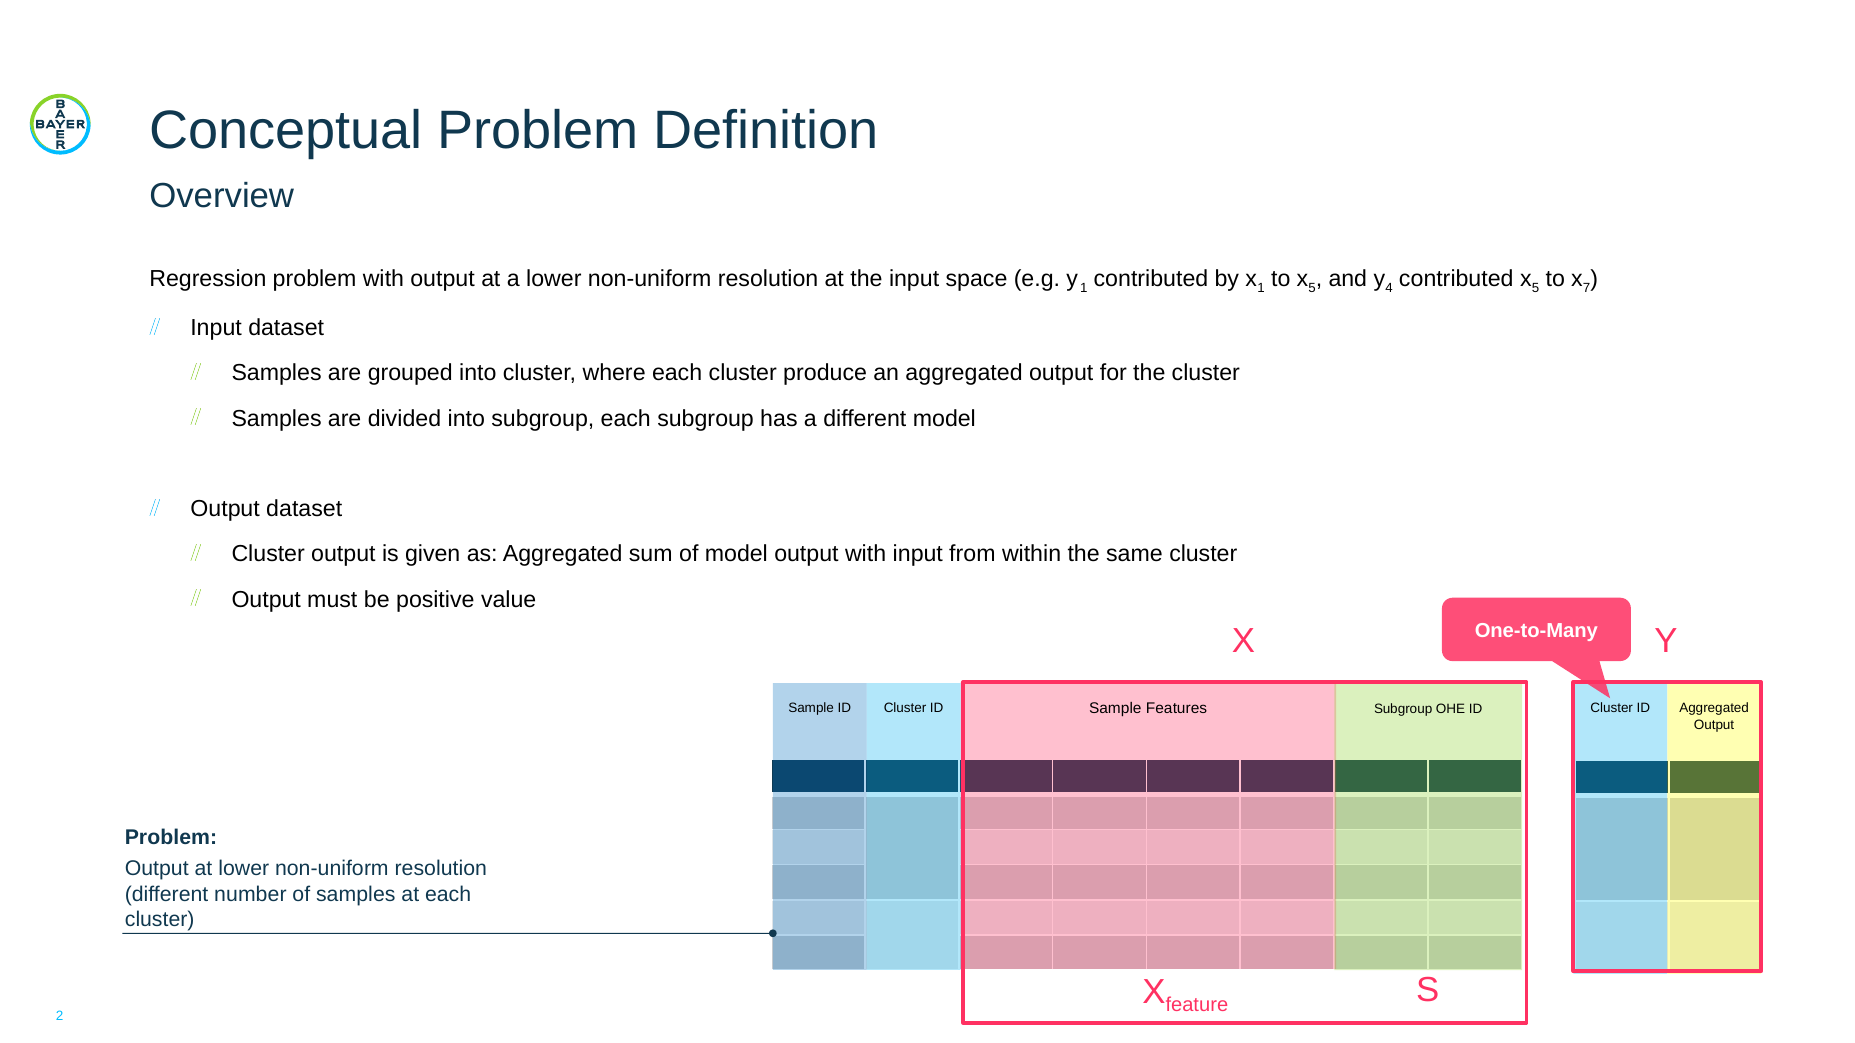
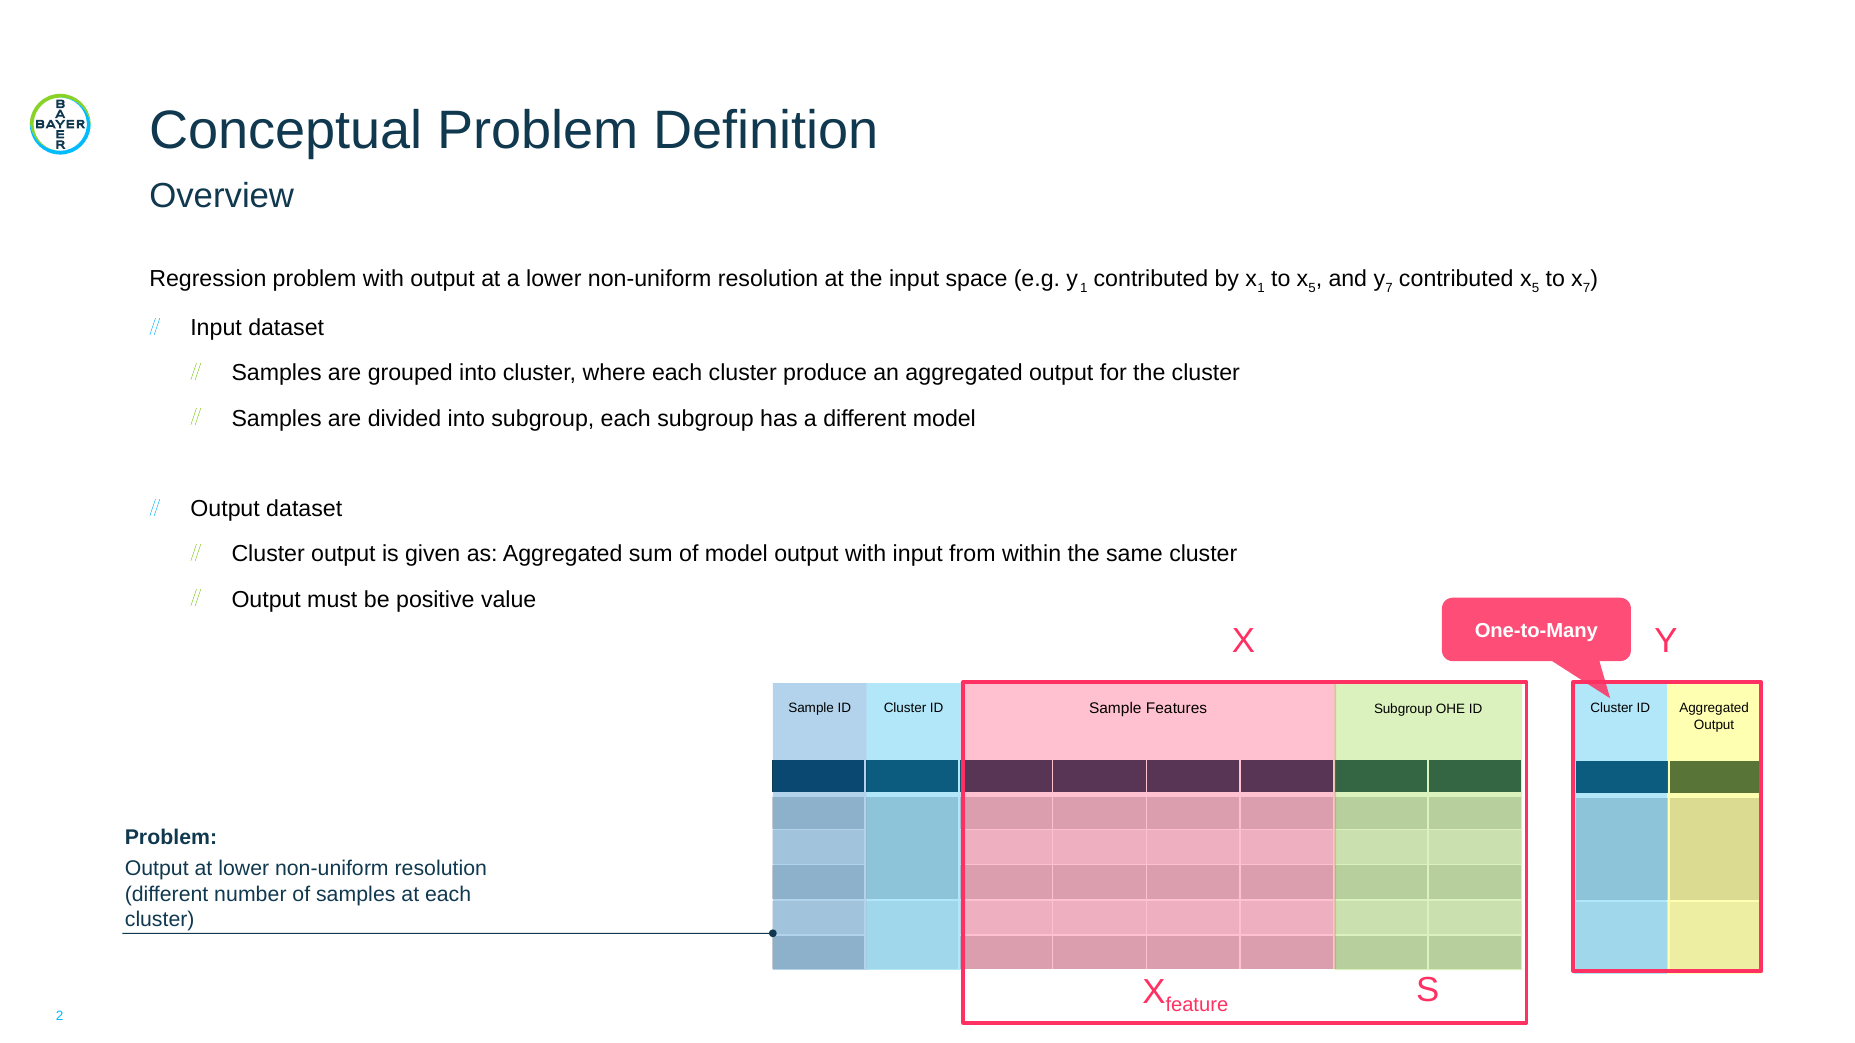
y 4: 4 -> 7
